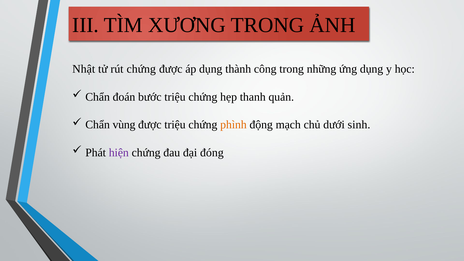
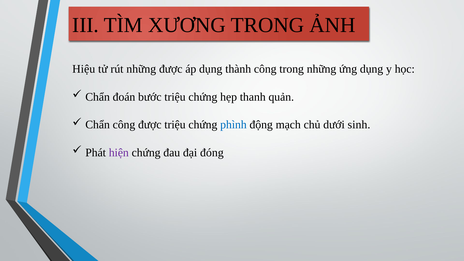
Nhật: Nhật -> Hiệu
rút chứng: chứng -> những
Chẩn vùng: vùng -> công
phình colour: orange -> blue
